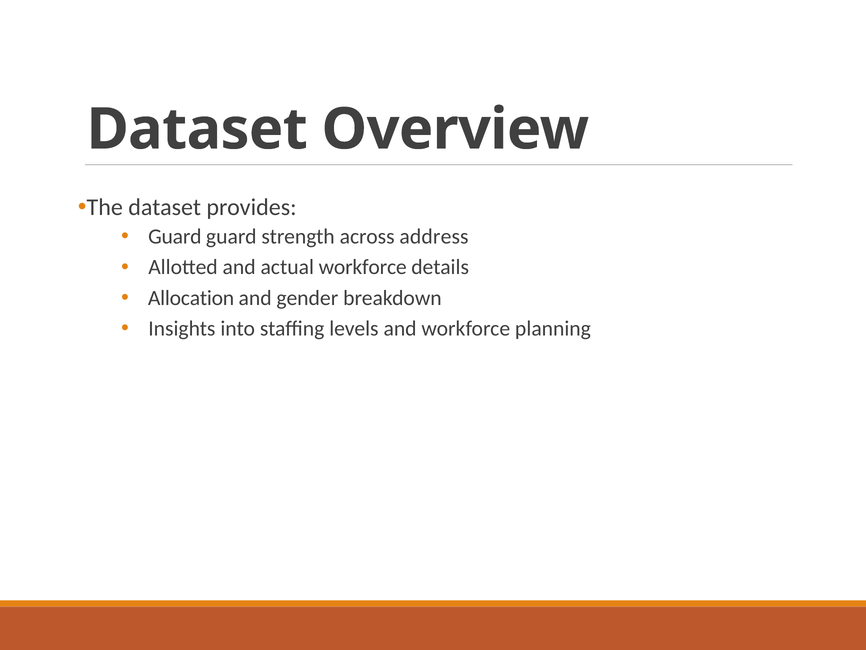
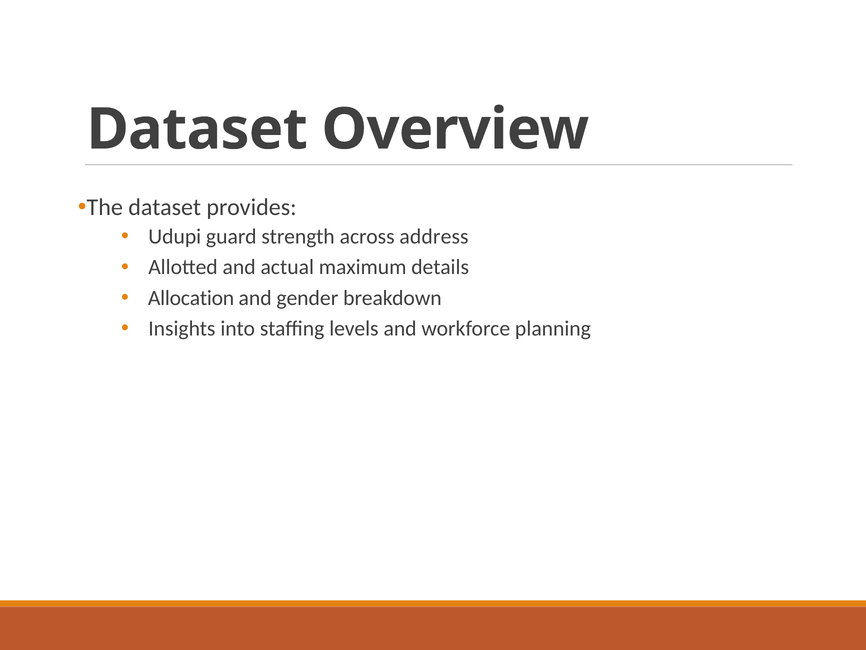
Guard at (175, 236): Guard -> Udupi
actual workforce: workforce -> maximum
